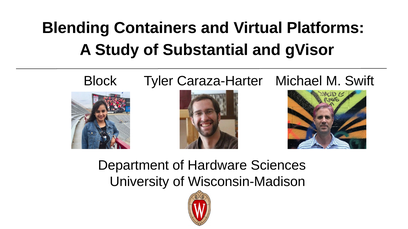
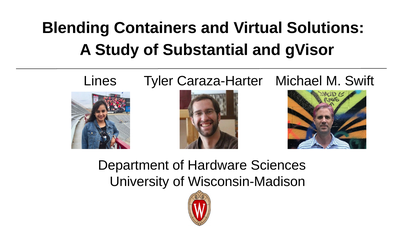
Platforms: Platforms -> Solutions
Block: Block -> Lines
